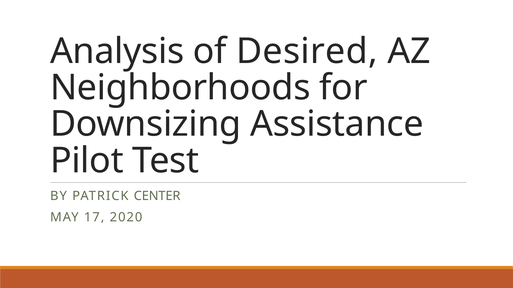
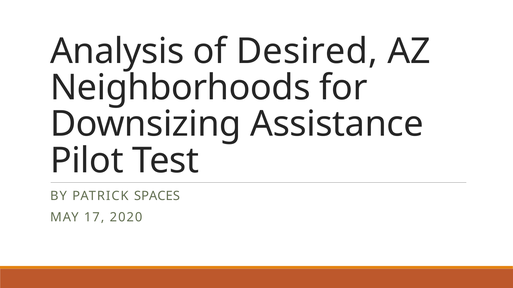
CENTER: CENTER -> SPACES
